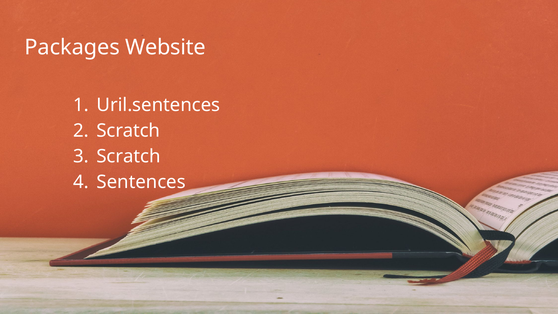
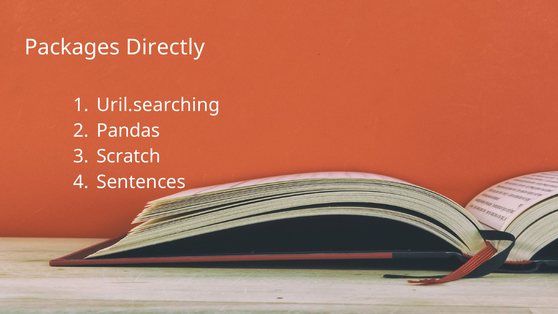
Website: Website -> Directly
Uril.sentences: Uril.sentences -> Uril.searching
Scratch at (128, 130): Scratch -> Pandas
